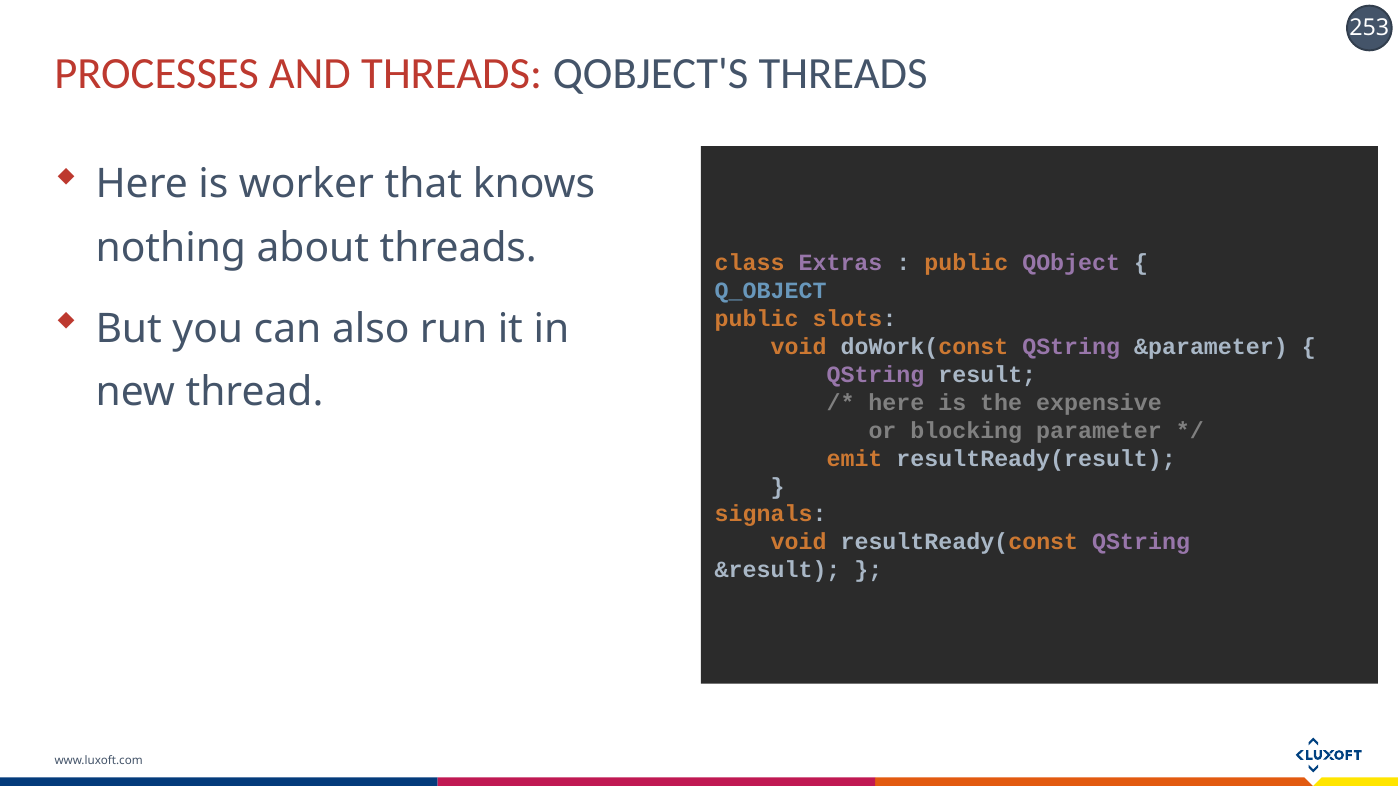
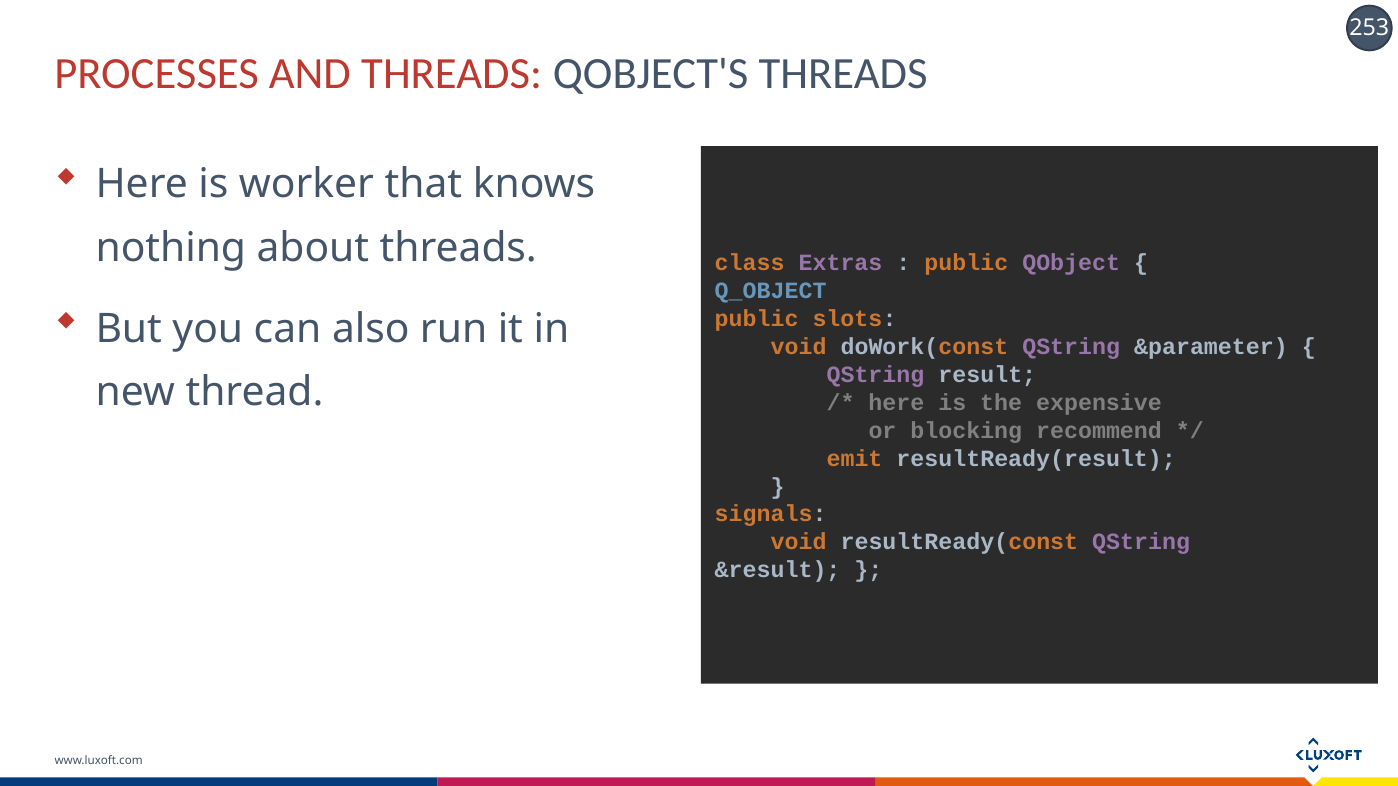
parameter: parameter -> recommend
